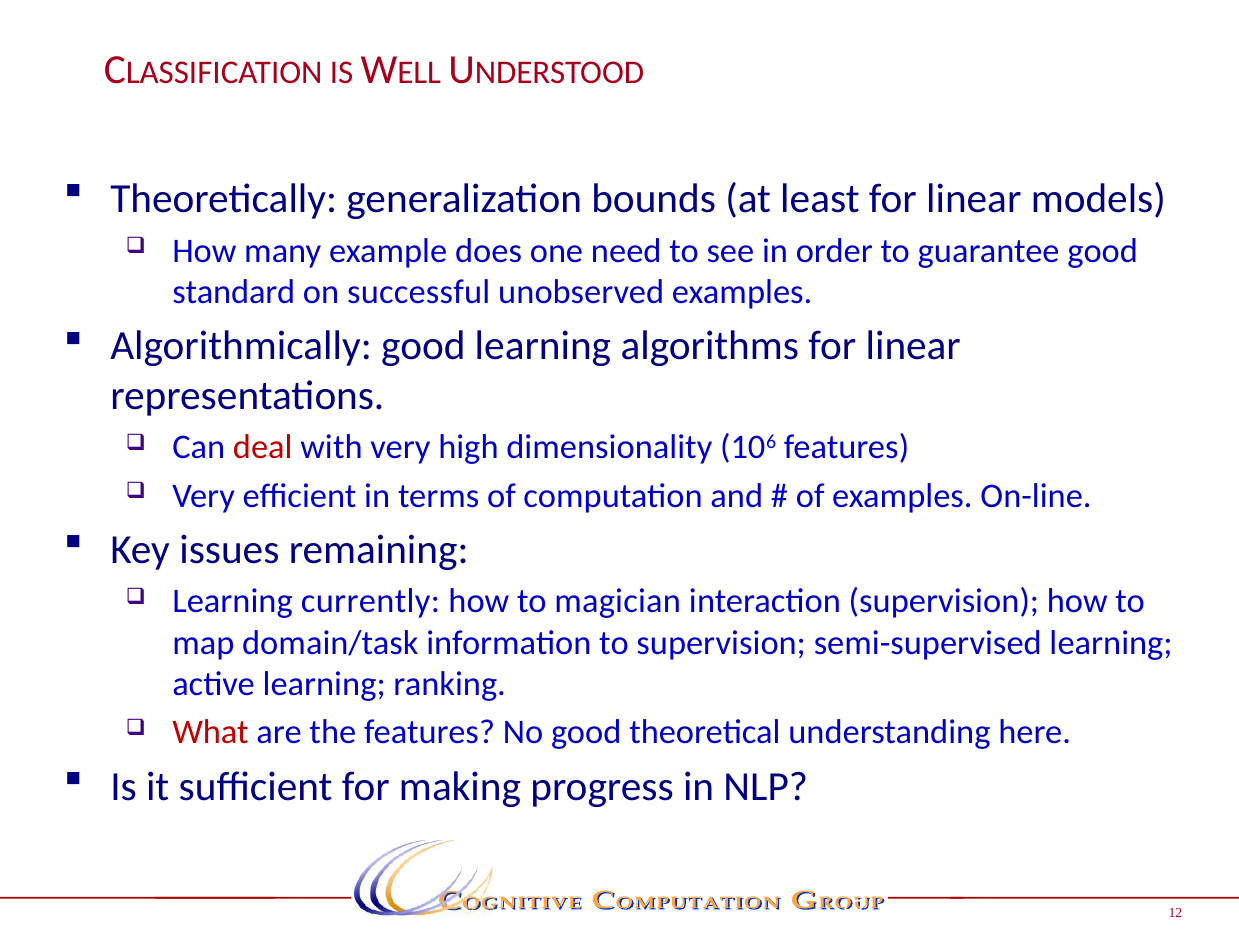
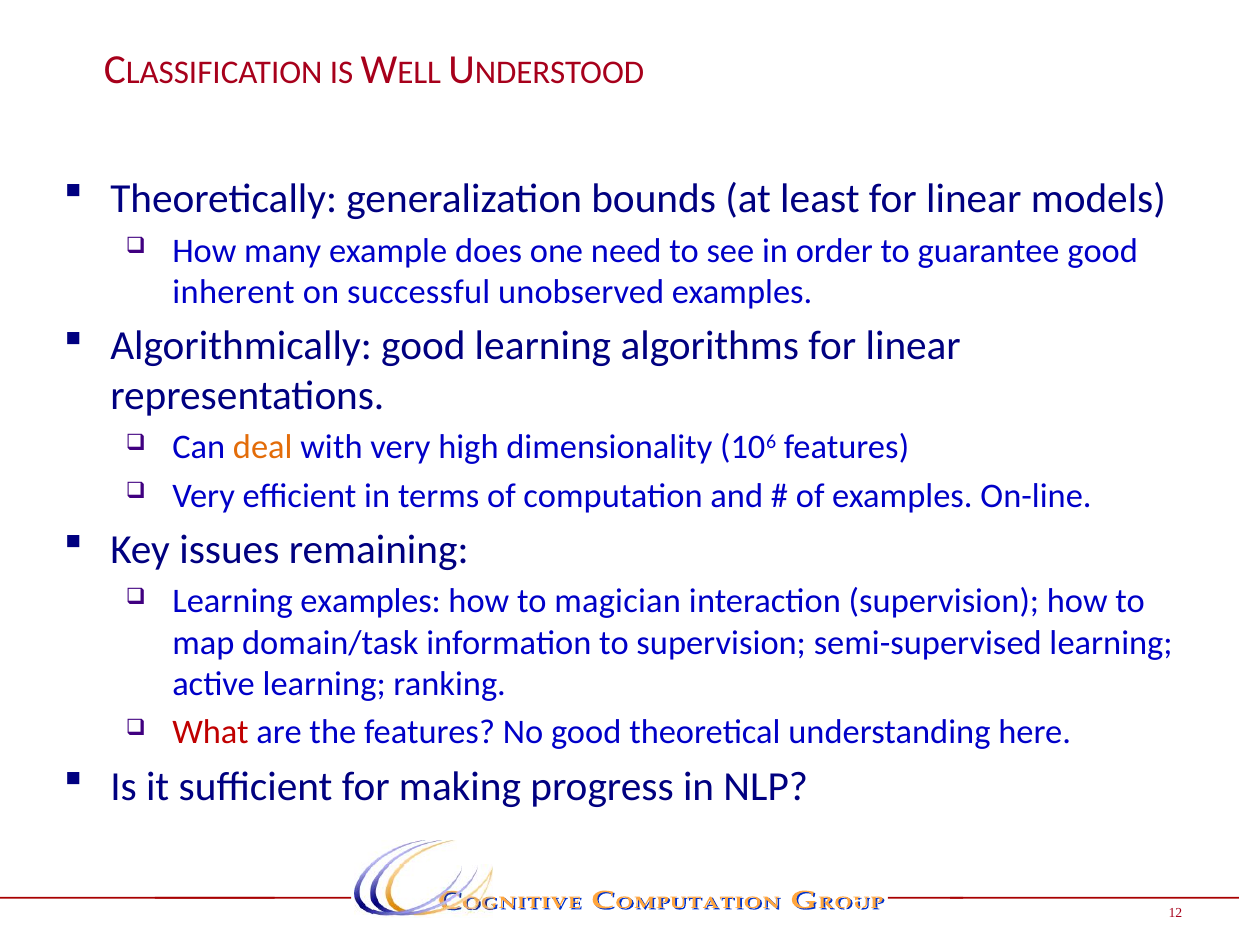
standard: standard -> inherent
deal colour: red -> orange
Learning currently: currently -> examples
